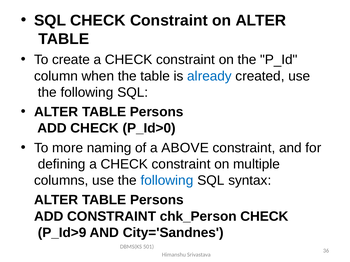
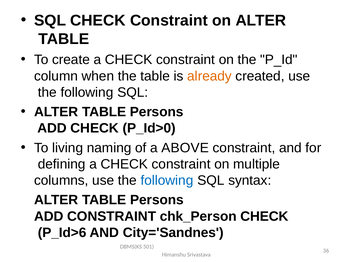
already colour: blue -> orange
more: more -> living
P_Id>9: P_Id>9 -> P_Id>6
